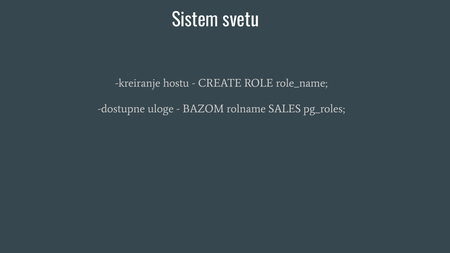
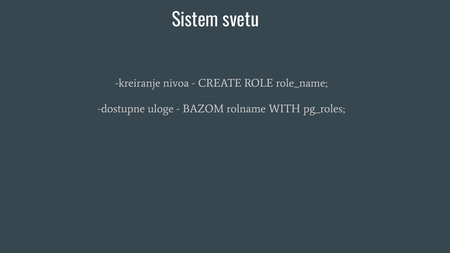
hostu: hostu -> nivoa
SALES: SALES -> WITH
